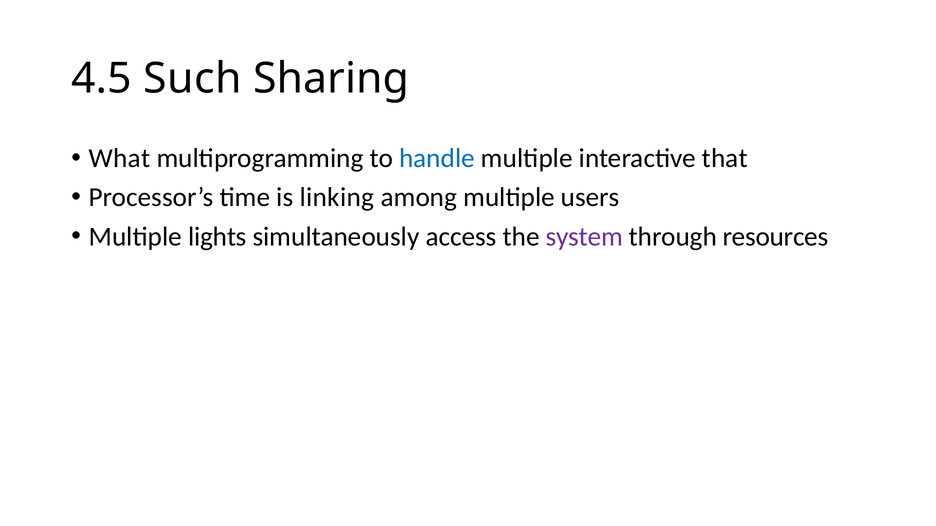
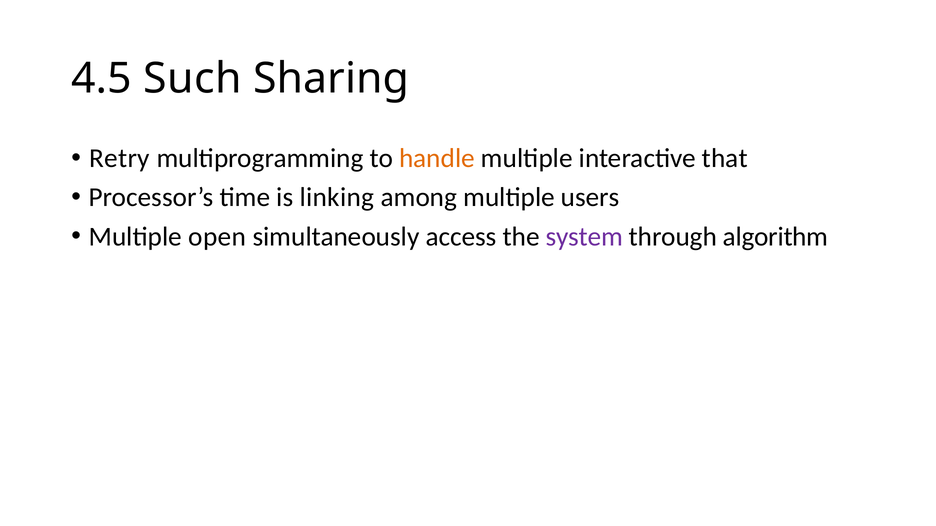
What: What -> Retry
handle colour: blue -> orange
lights: lights -> open
resources: resources -> algorithm
